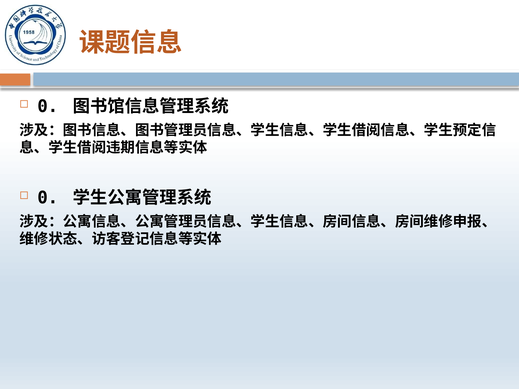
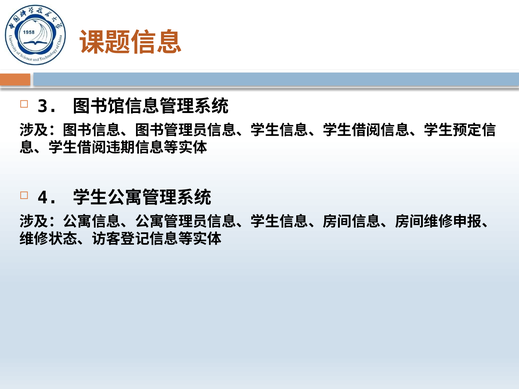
0 at (48, 107): 0 -> 3
0 at (48, 198): 0 -> 4
